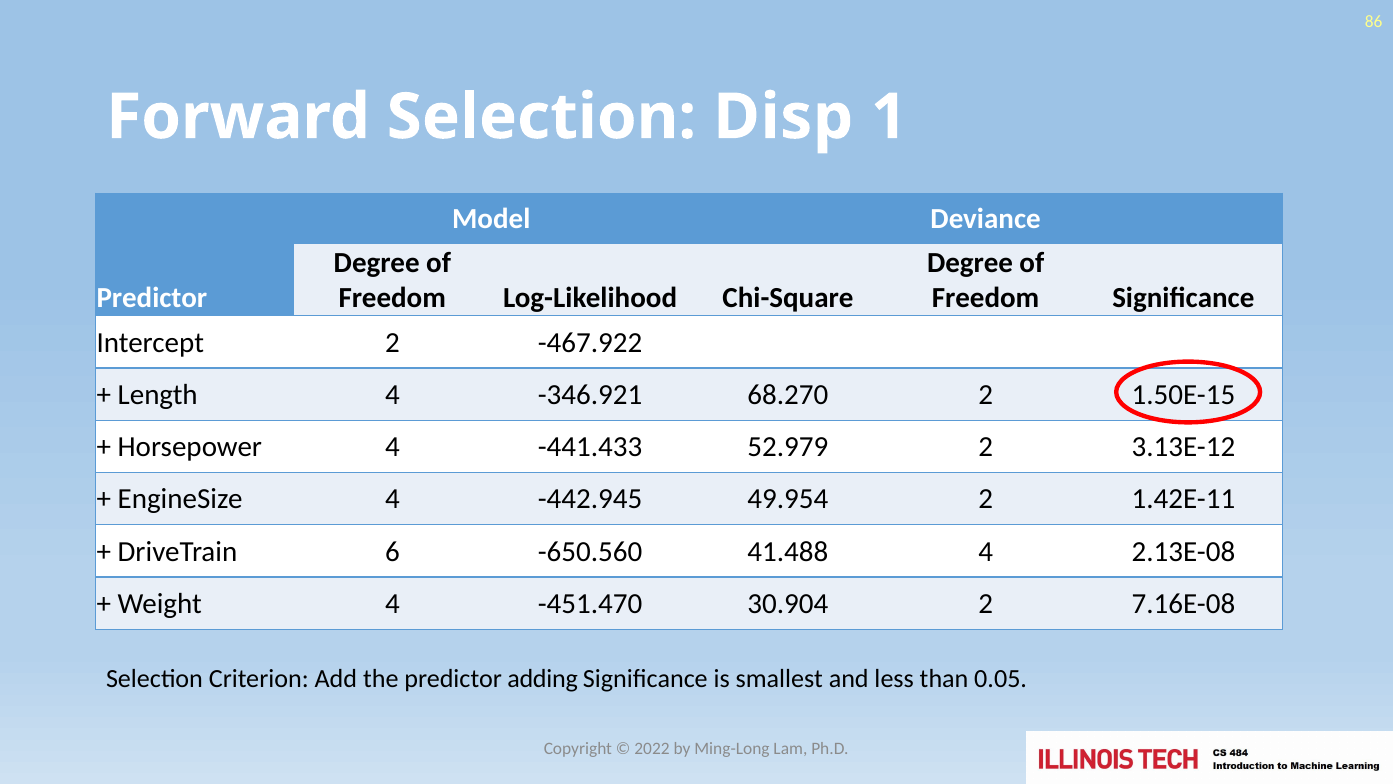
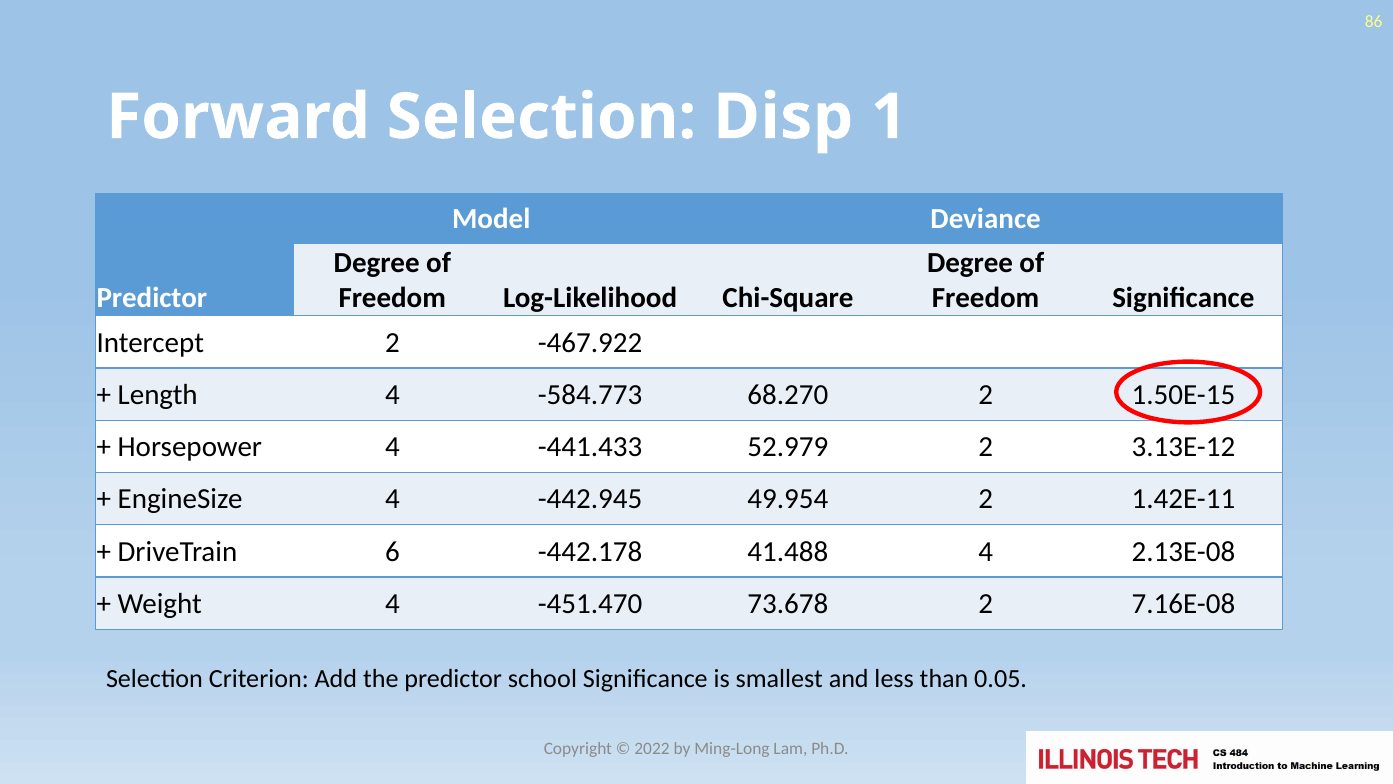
-346.921: -346.921 -> -584.773
-650.560: -650.560 -> -442.178
30.904: 30.904 -> 73.678
adding: adding -> school
